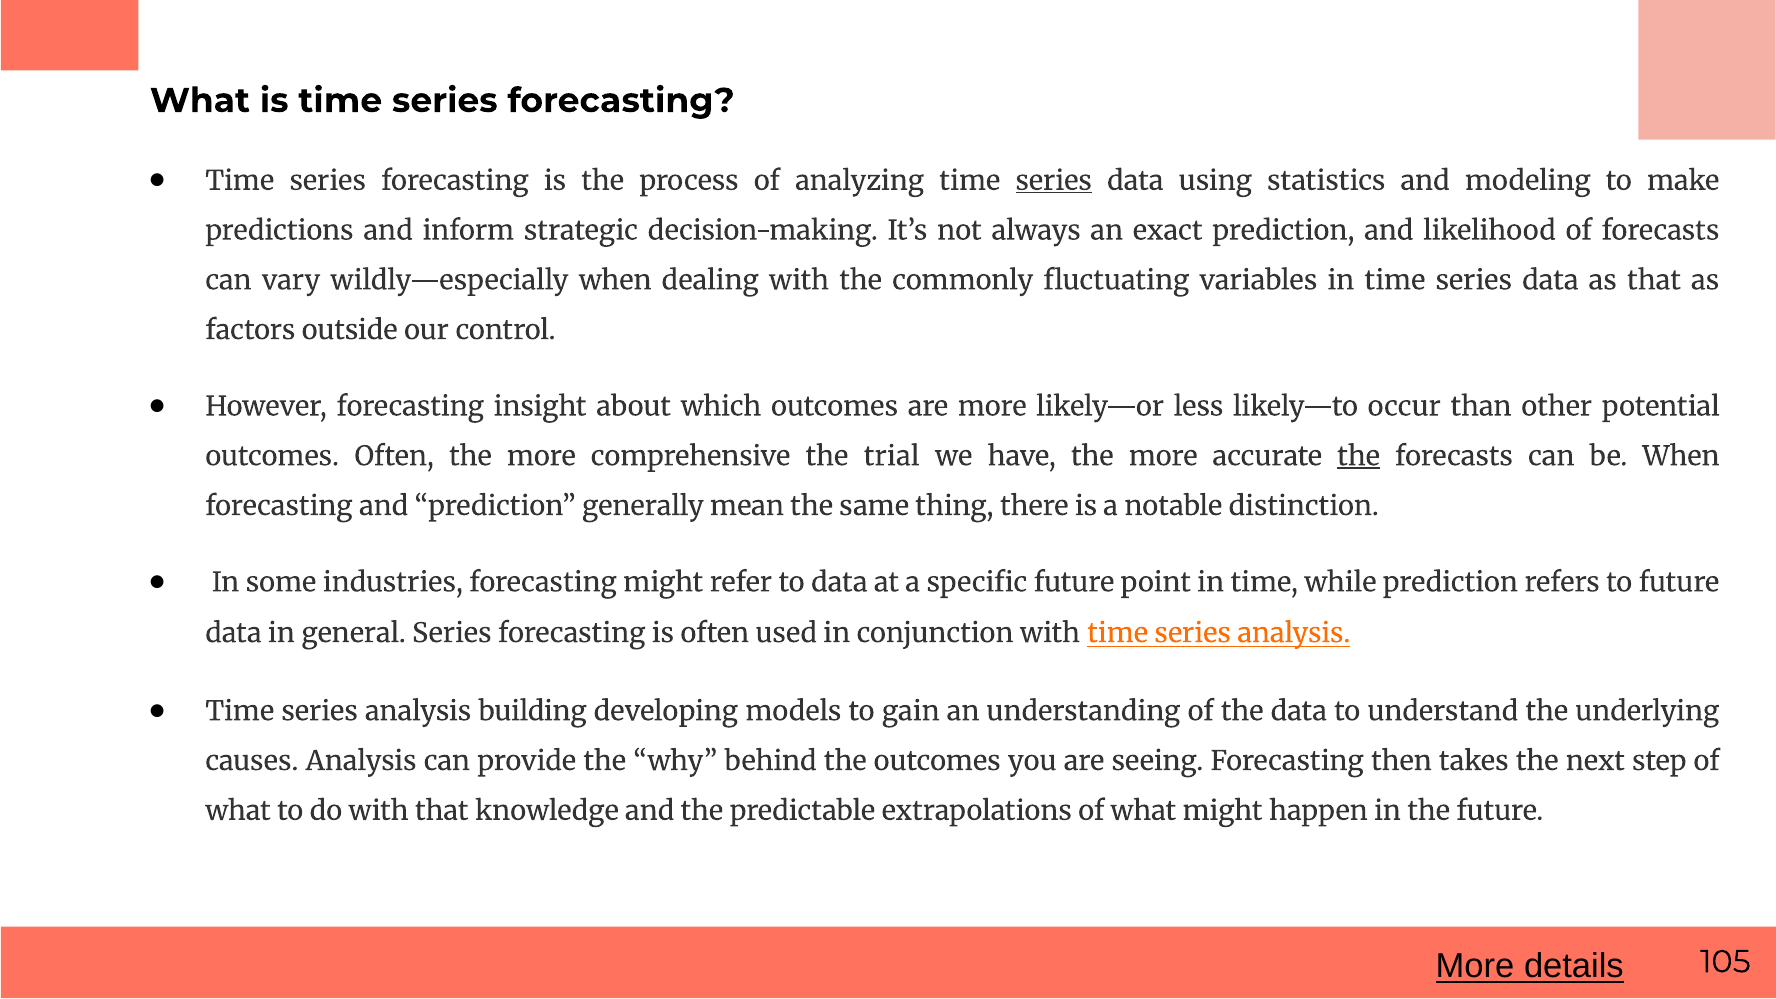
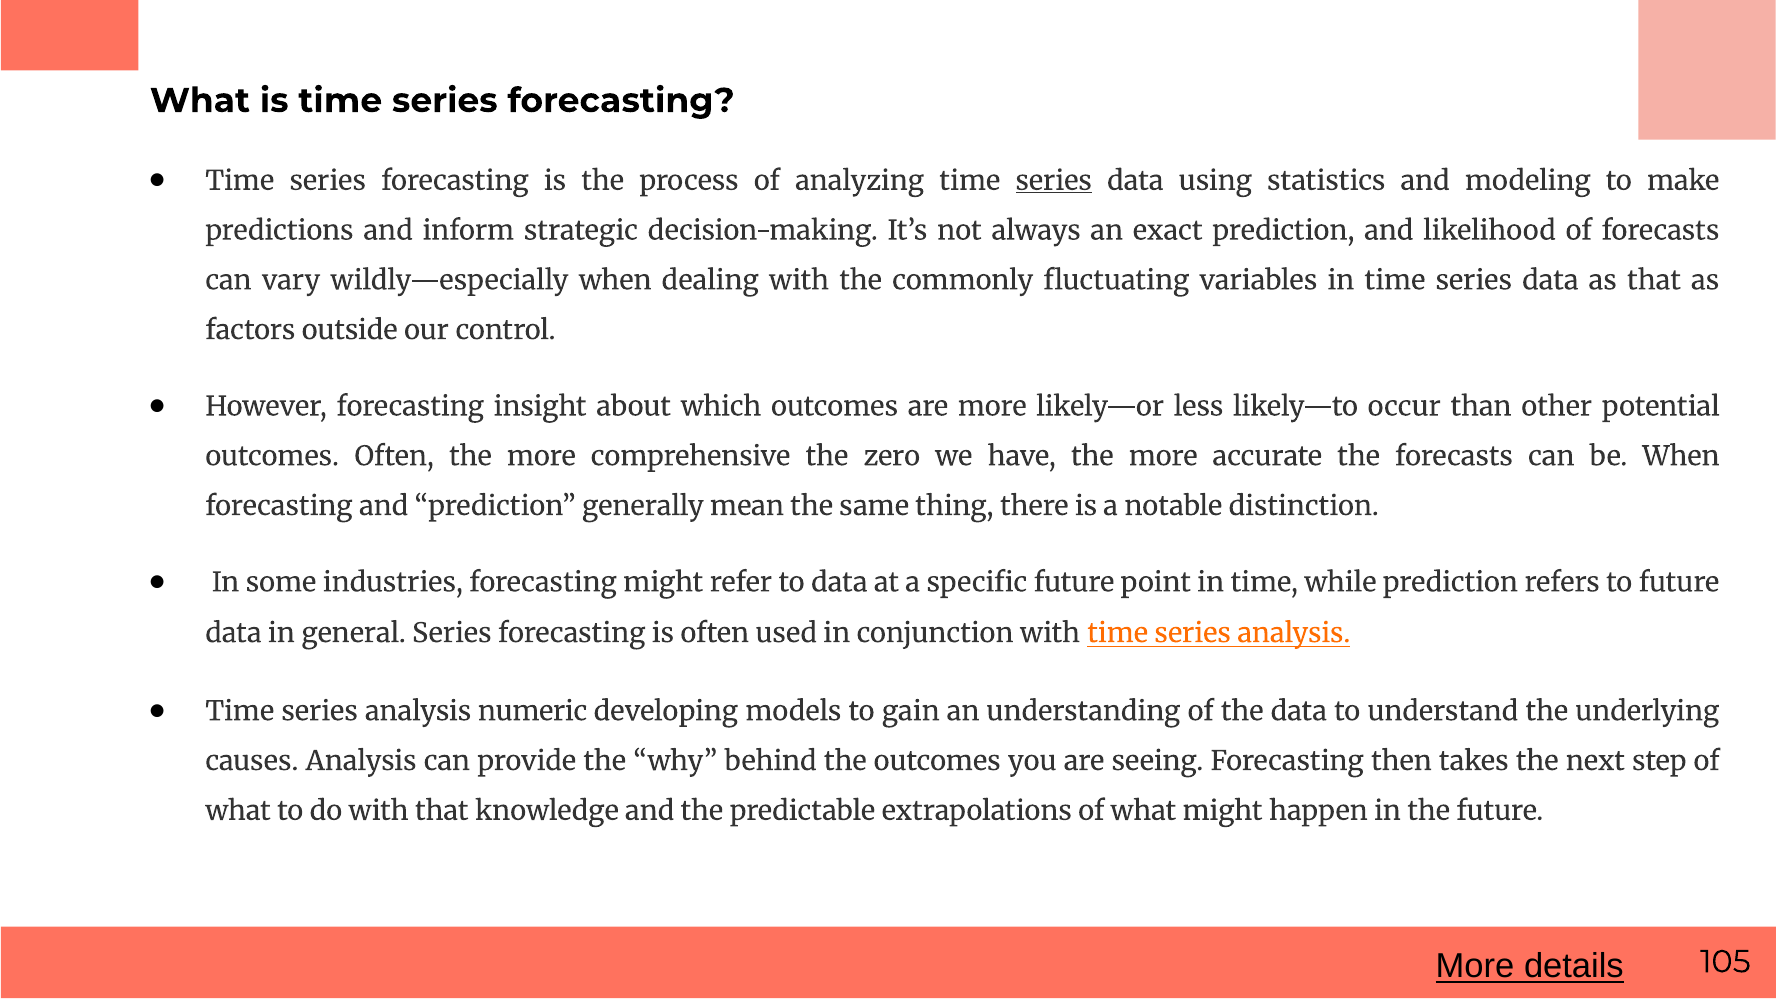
trial: trial -> zero
the at (1359, 456) underline: present -> none
building: building -> numeric
